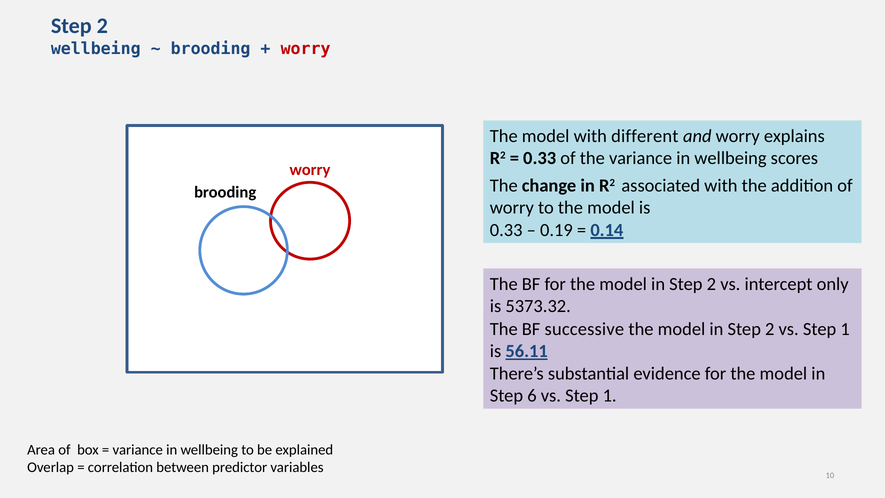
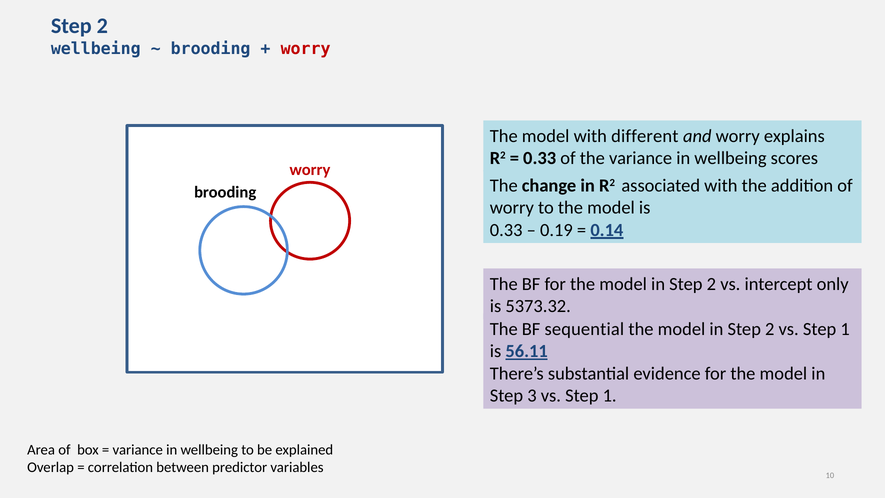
successive: successive -> sequential
6: 6 -> 3
